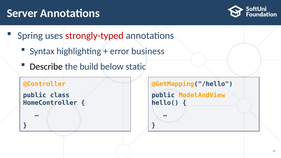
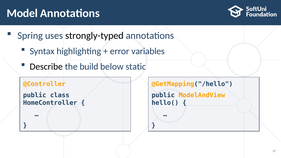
Server: Server -> Model
strongly-typed colour: red -> black
business: business -> variables
